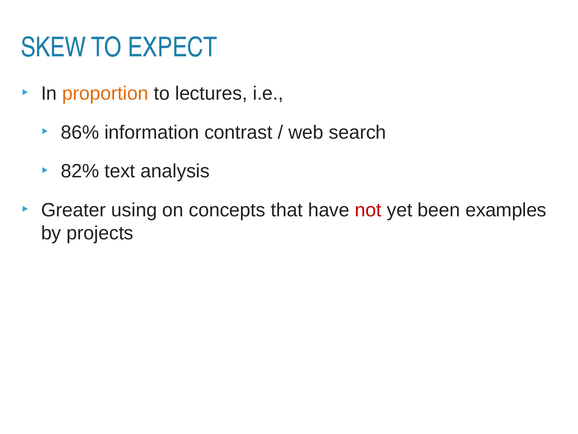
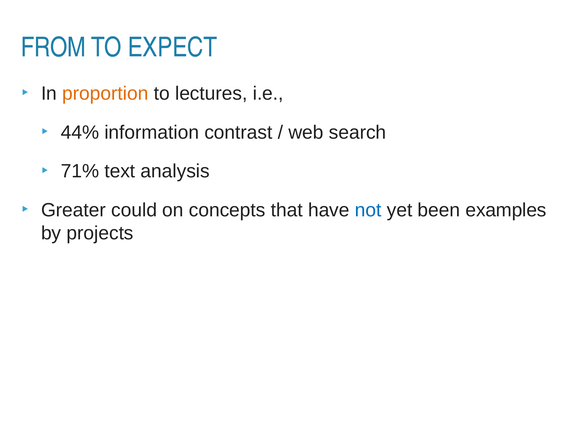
SKEW: SKEW -> FROM
86%: 86% -> 44%
82%: 82% -> 71%
using: using -> could
not colour: red -> blue
